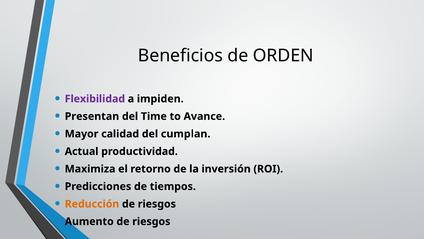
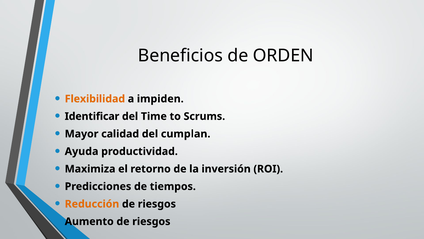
Flexibilidad colour: purple -> orange
Presentan: Presentan -> Identificar
Avance: Avance -> Scrums
Actual: Actual -> Ayuda
